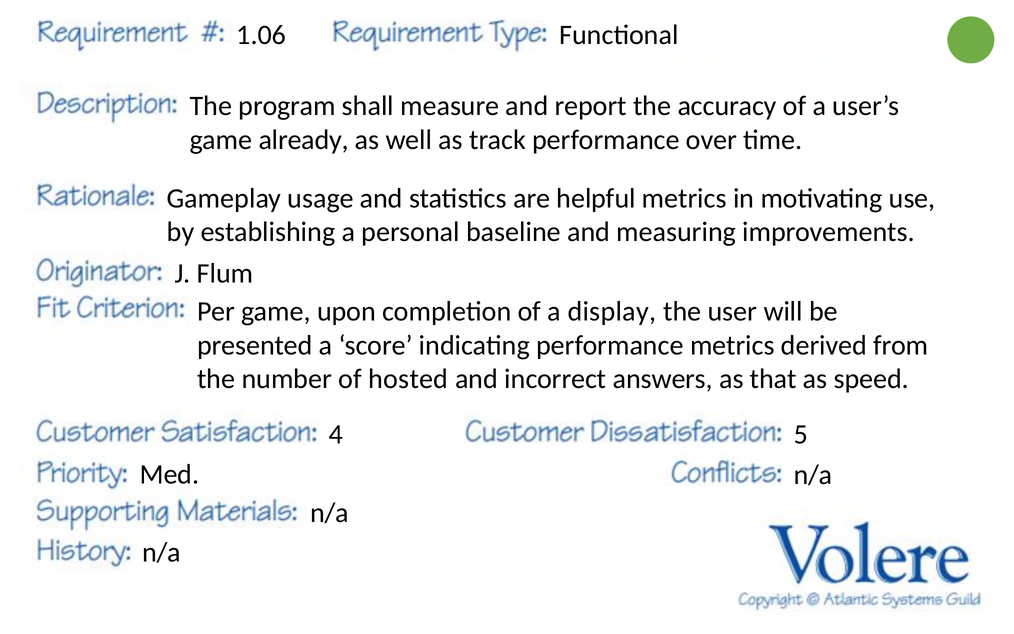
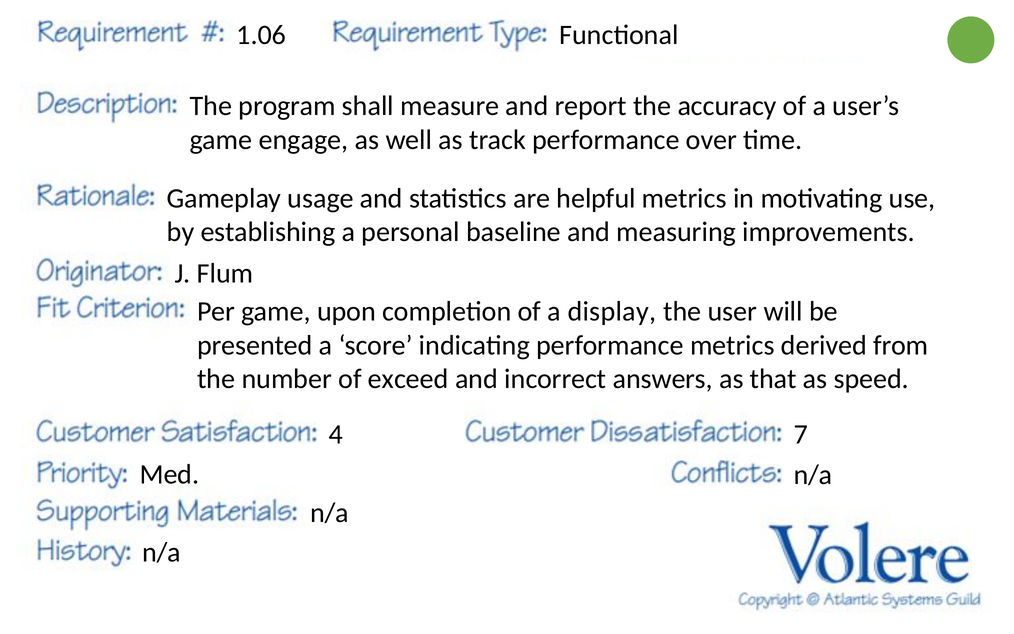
already: already -> engage
hosted: hosted -> exceed
5: 5 -> 7
